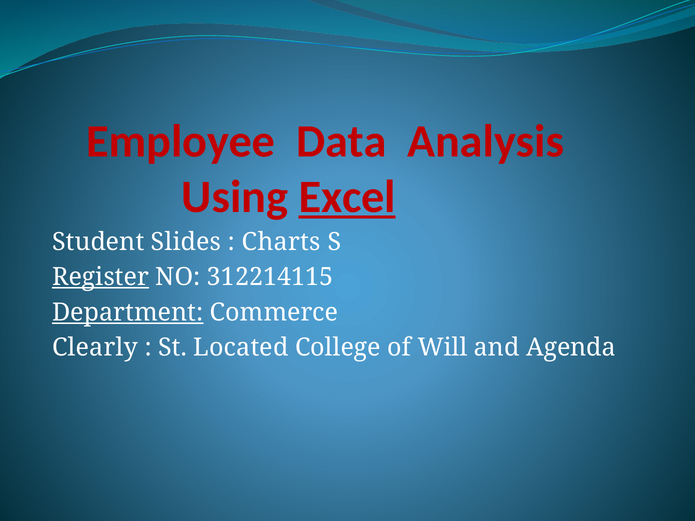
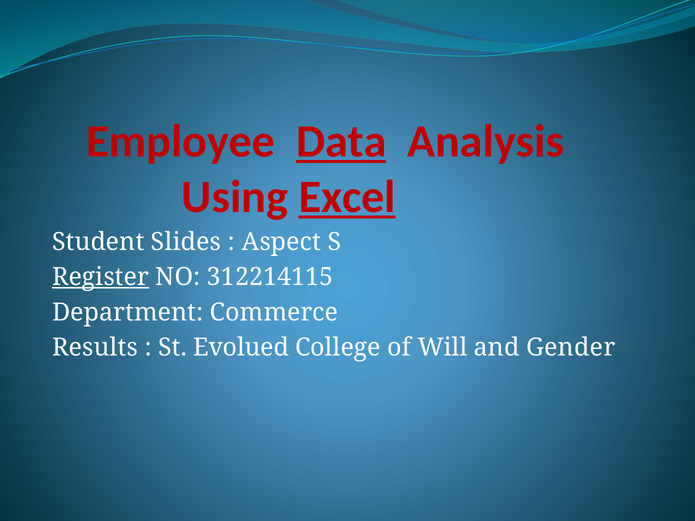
Data underline: none -> present
Charts: Charts -> Aspect
Department underline: present -> none
Clearly: Clearly -> Results
Located: Located -> Evolued
Agenda: Agenda -> Gender
